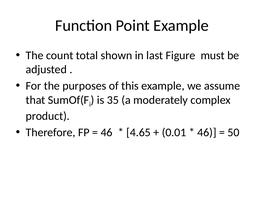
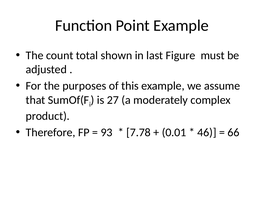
35: 35 -> 27
46 at (107, 132): 46 -> 93
4.65: 4.65 -> 7.78
50: 50 -> 66
